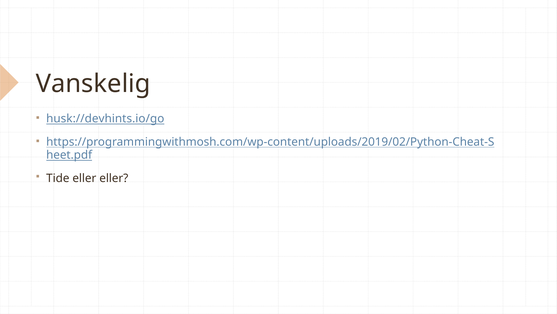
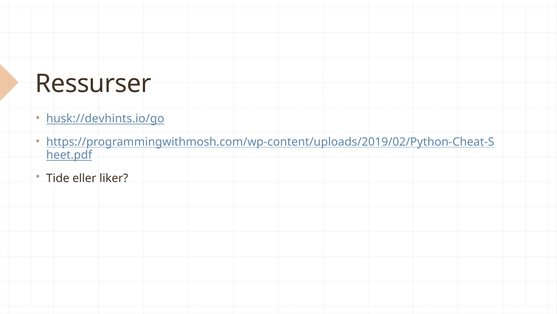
Vanskelig: Vanskelig -> Ressurser
eller eller: eller -> liker
